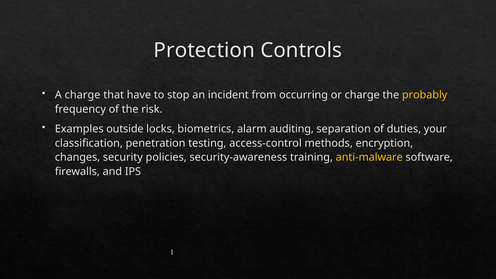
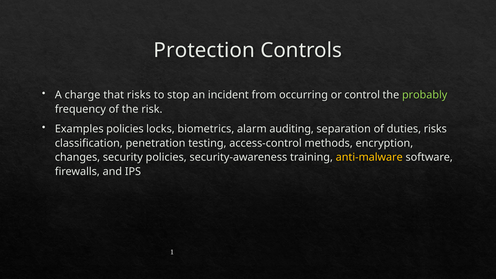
that have: have -> risks
or charge: charge -> control
probably colour: yellow -> light green
Examples outside: outside -> policies
duties your: your -> risks
